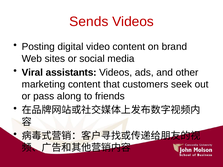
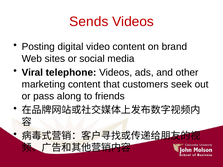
assistants: assistants -> telephone
